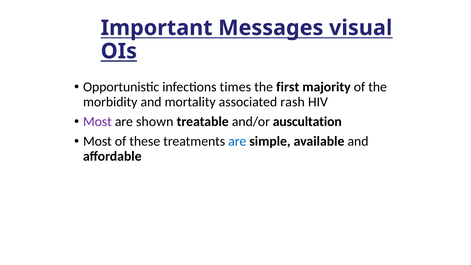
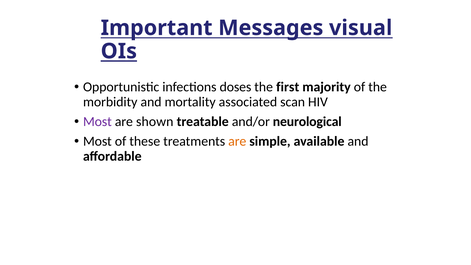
times: times -> doses
rash: rash -> scan
auscultation: auscultation -> neurological
are at (237, 141) colour: blue -> orange
